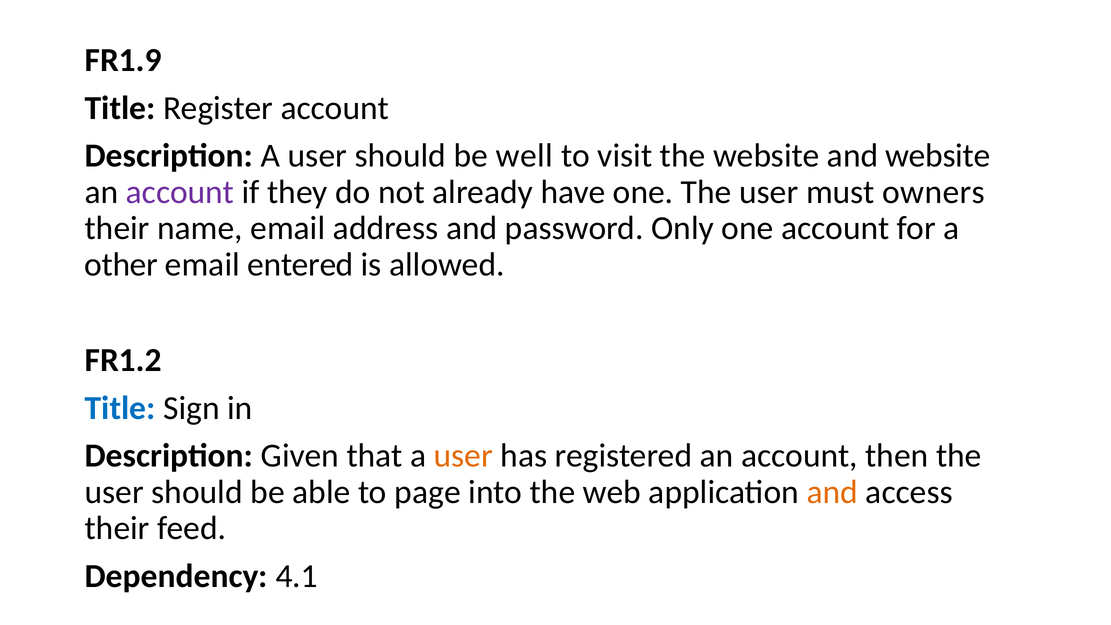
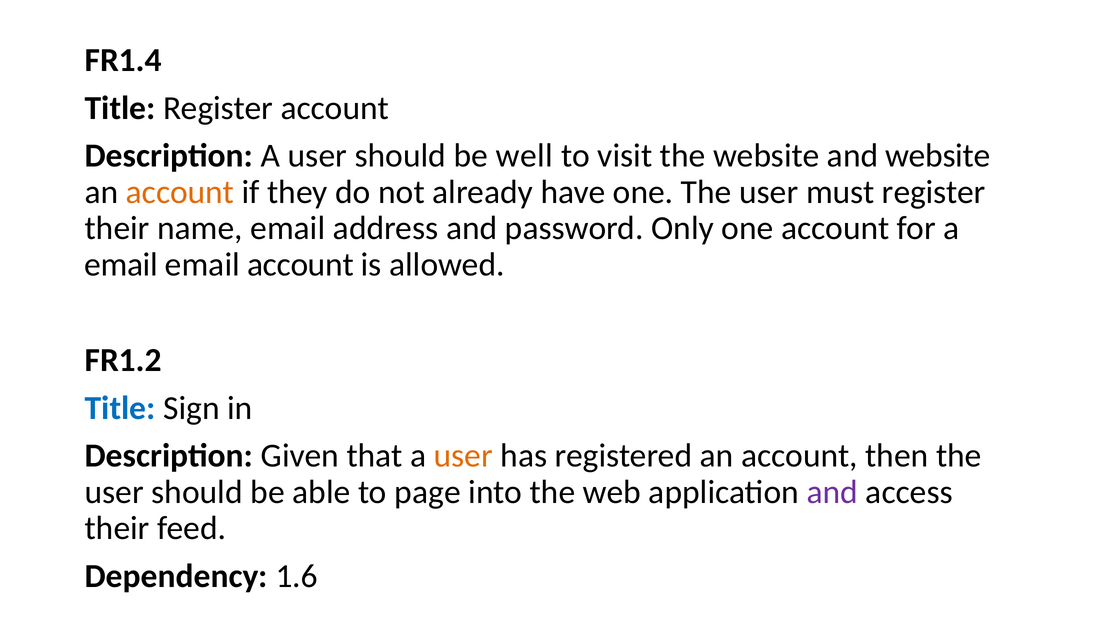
FR1.9: FR1.9 -> FR1.4
account at (180, 192) colour: purple -> orange
must owners: owners -> register
other at (121, 265): other -> email
email entered: entered -> account
and at (832, 492) colour: orange -> purple
4.1: 4.1 -> 1.6
